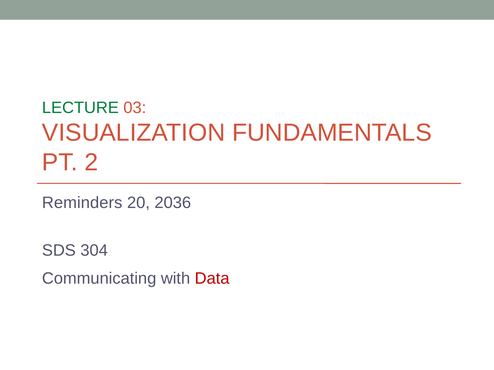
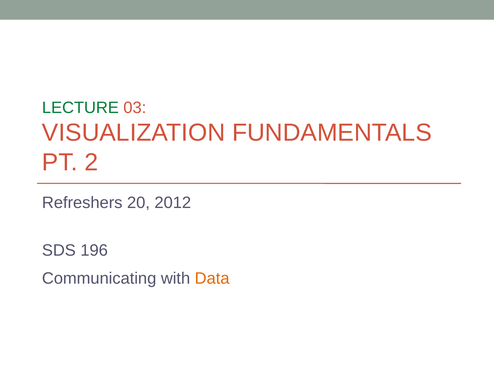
Reminders: Reminders -> Refreshers
2036: 2036 -> 2012
304: 304 -> 196
Data colour: red -> orange
